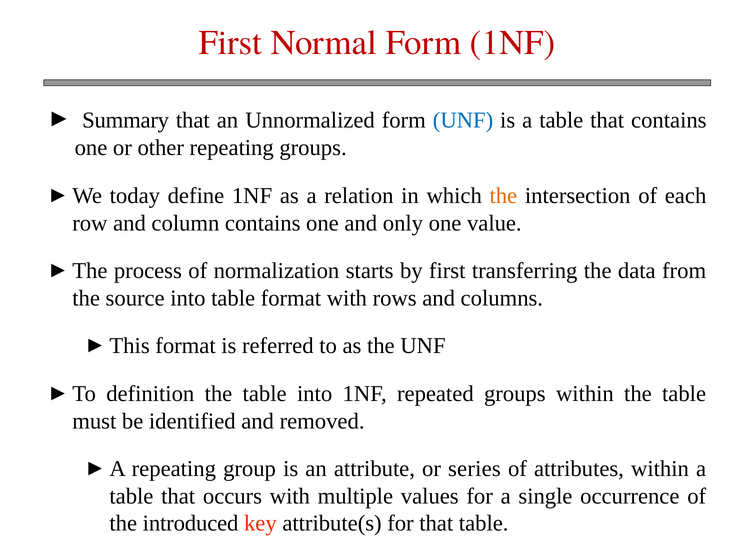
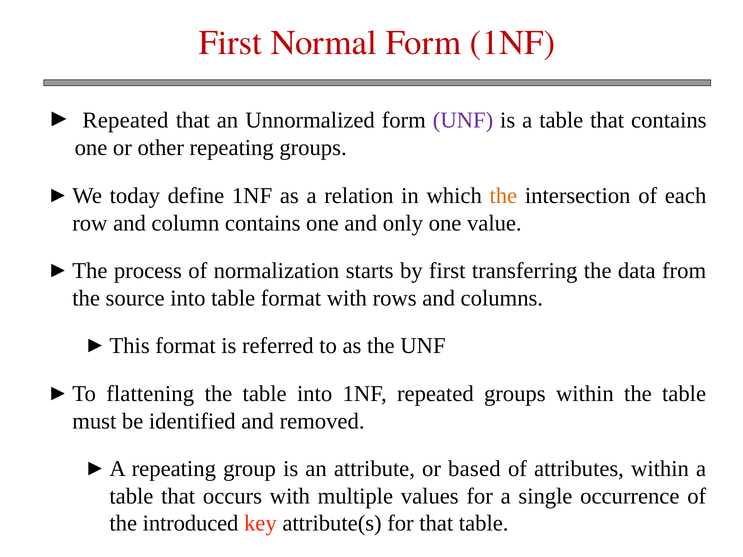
Summary at (126, 120): Summary -> Repeated
UNF at (463, 120) colour: blue -> purple
definition: definition -> flattening
series: series -> based
